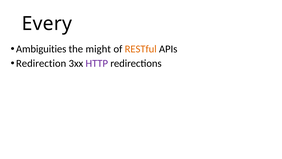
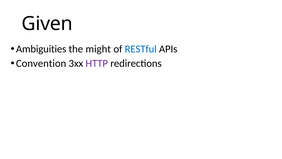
Every: Every -> Given
RESTful colour: orange -> blue
Redirection: Redirection -> Convention
